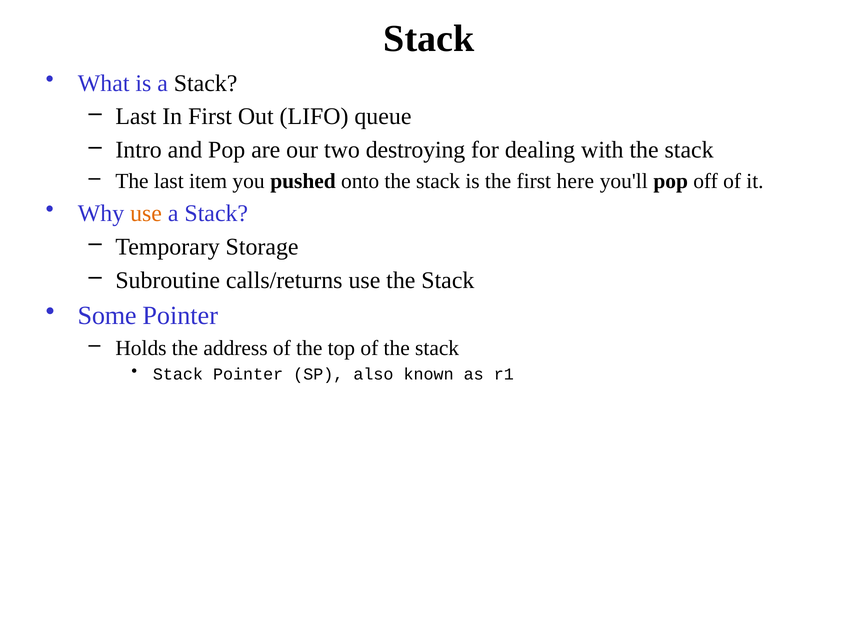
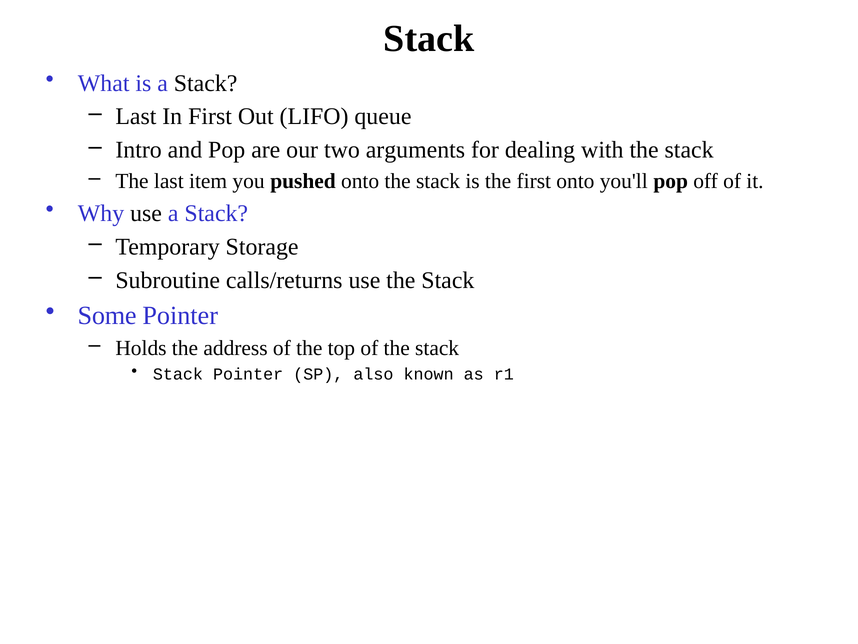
destroying: destroying -> arguments
first here: here -> onto
use at (146, 213) colour: orange -> black
